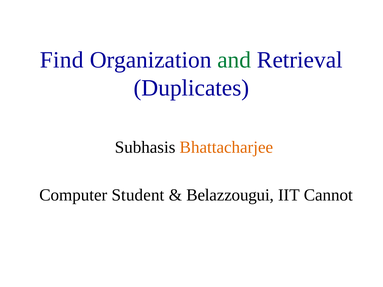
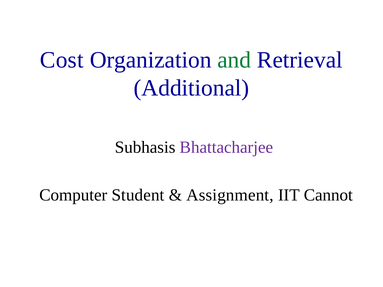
Find: Find -> Cost
Duplicates: Duplicates -> Additional
Bhattacharjee colour: orange -> purple
Belazzougui: Belazzougui -> Assignment
